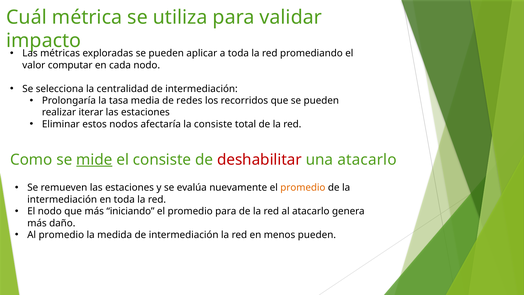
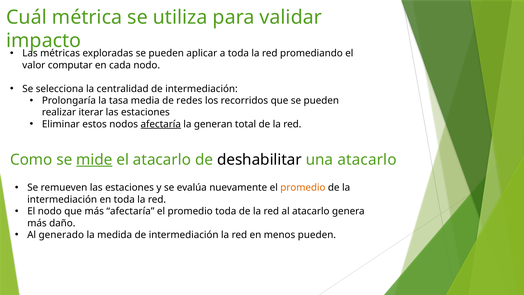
afectaría at (161, 124) underline: none -> present
la consiste: consiste -> generan
el consiste: consiste -> atacarlo
deshabilitar colour: red -> black
más iniciando: iniciando -> afectaría
promedio para: para -> toda
Al promedio: promedio -> generado
